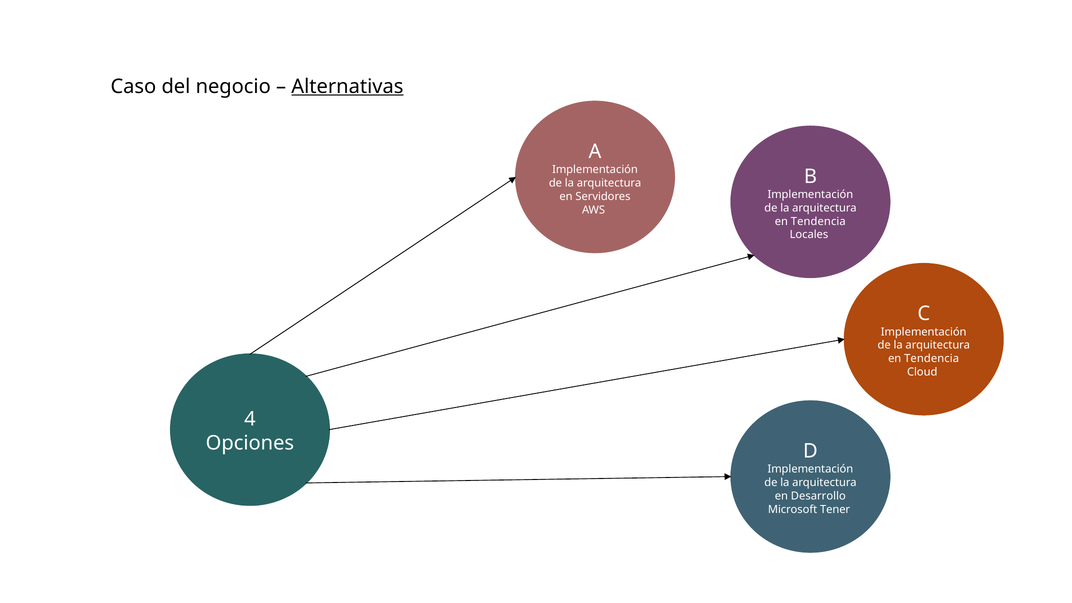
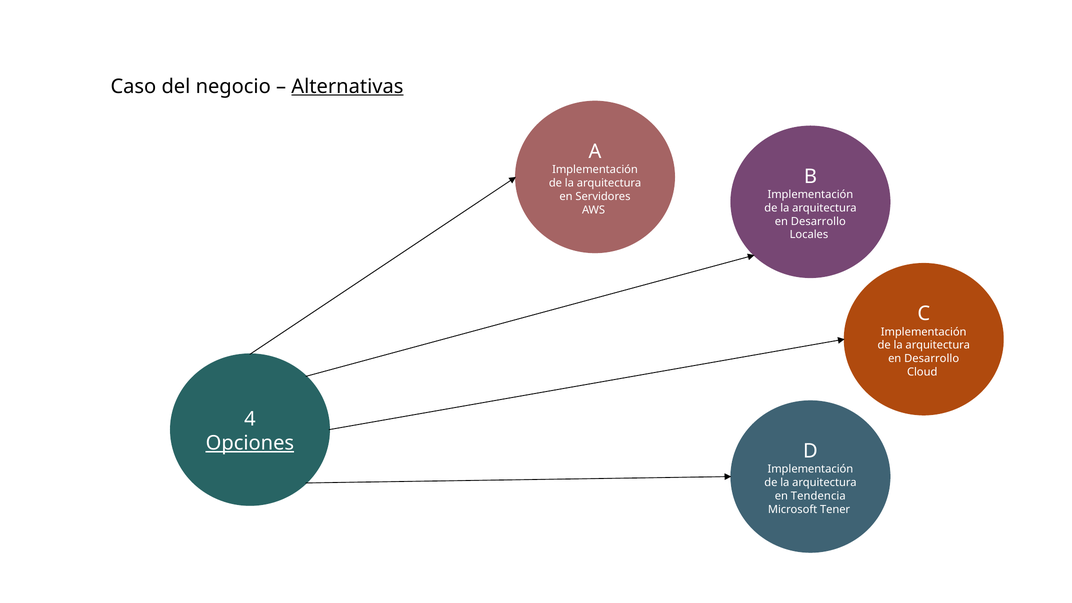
Tendencia at (818, 221): Tendencia -> Desarrollo
Tendencia at (932, 359): Tendencia -> Desarrollo
Opciones underline: none -> present
Desarrollo: Desarrollo -> Tendencia
